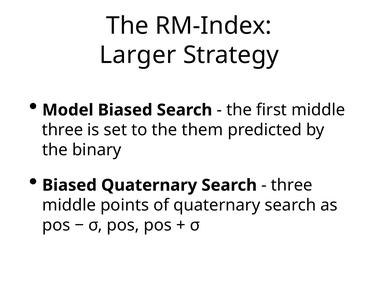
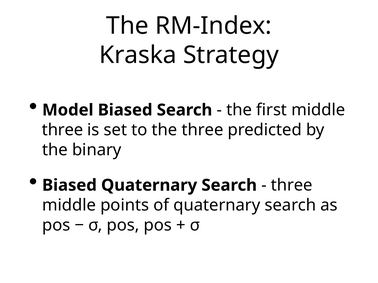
Larger: Larger -> Kraska
the them: them -> three
